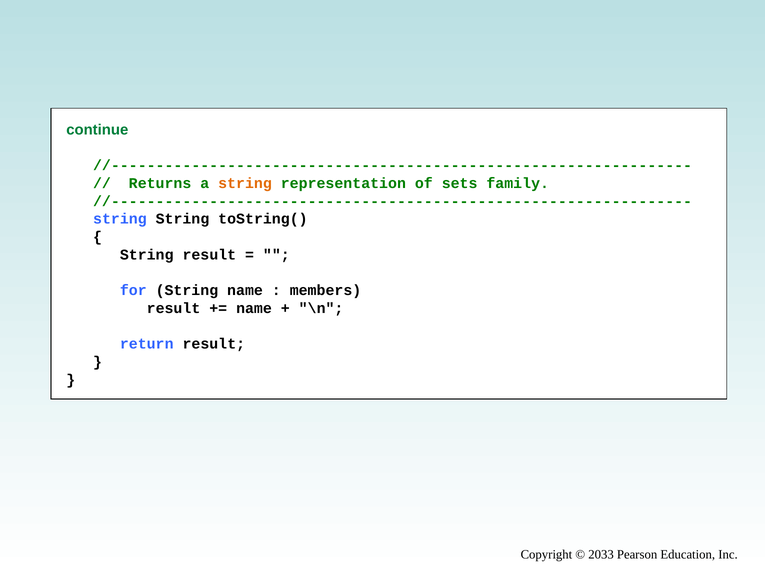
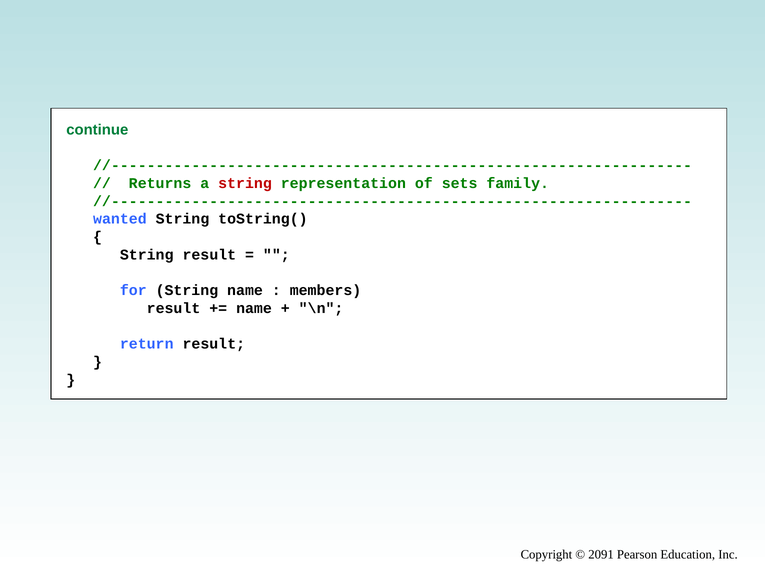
string at (245, 183) colour: orange -> red
string at (120, 219): string -> wanted
2033: 2033 -> 2091
